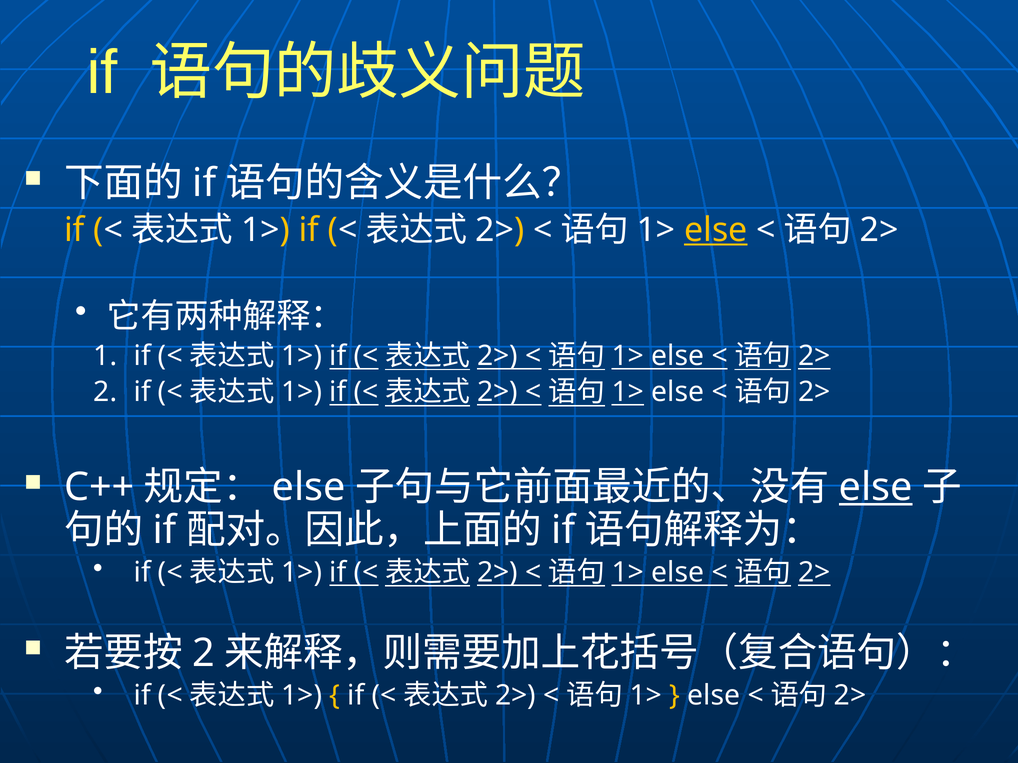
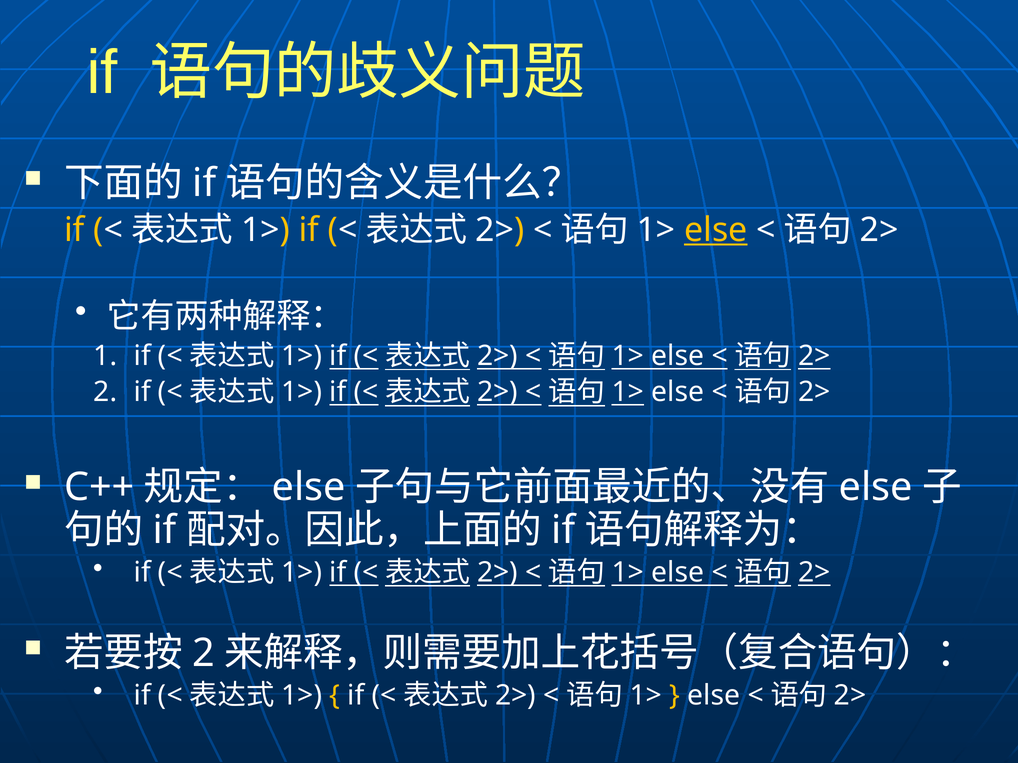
else at (876, 488) underline: present -> none
